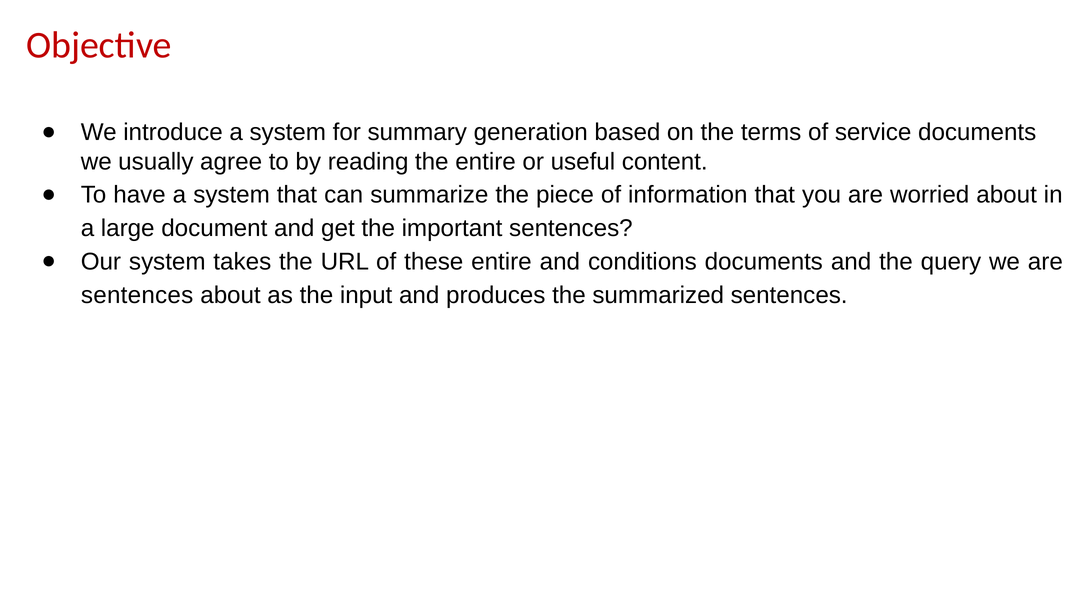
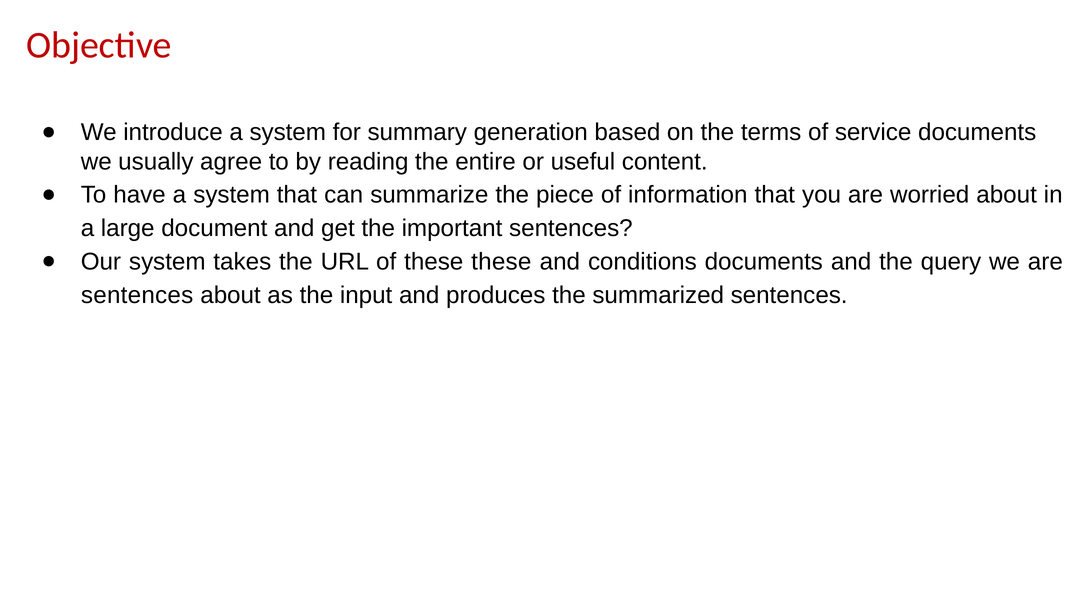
these entire: entire -> these
